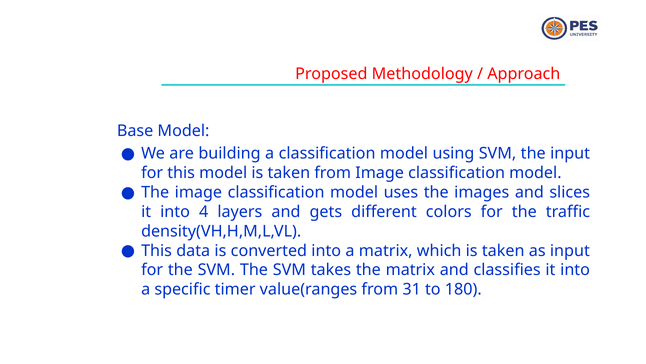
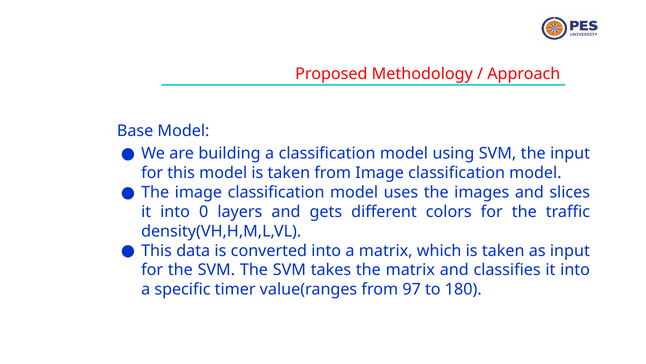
4: 4 -> 0
31: 31 -> 97
